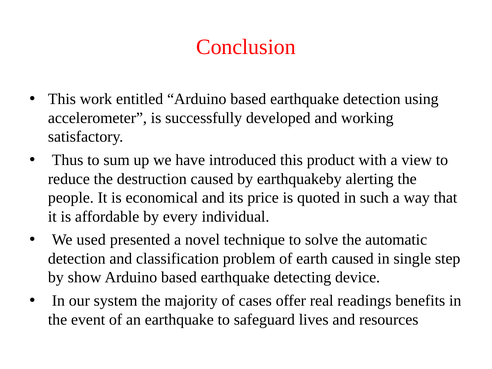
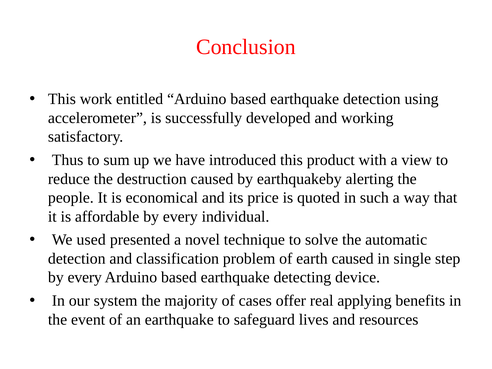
show at (85, 277): show -> every
readings: readings -> applying
